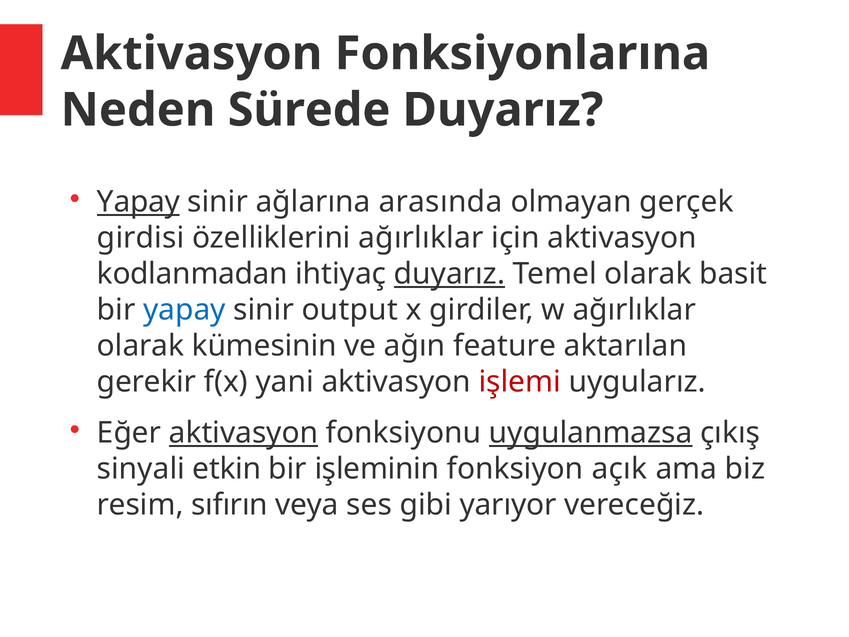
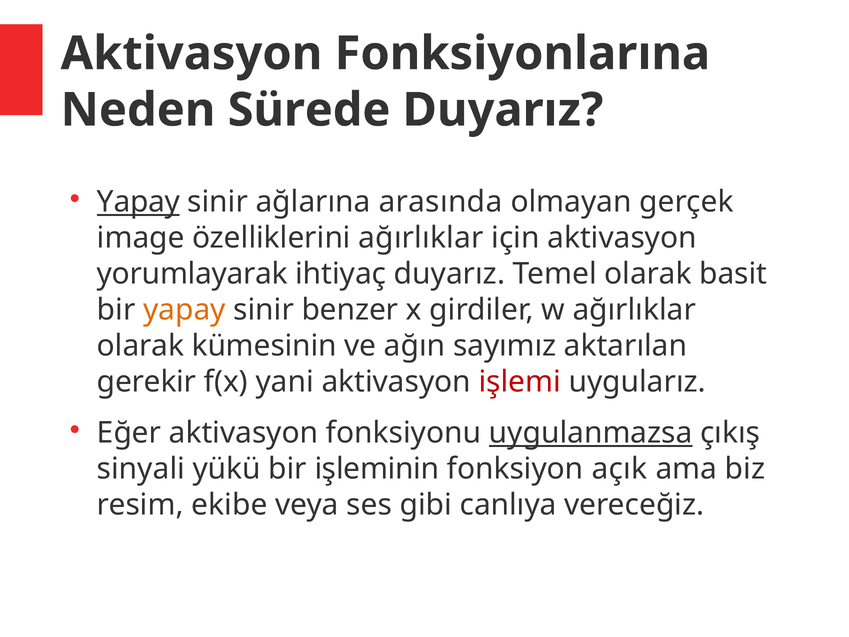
girdisi: girdisi -> image
kodlanmadan: kodlanmadan -> yorumlayarak
duyarız at (450, 274) underline: present -> none
yapay at (184, 310) colour: blue -> orange
output: output -> benzer
feature: feature -> sayımız
aktivasyon at (244, 433) underline: present -> none
etkin: etkin -> yükü
sıfırın: sıfırın -> ekibe
yarıyor: yarıyor -> canlıya
